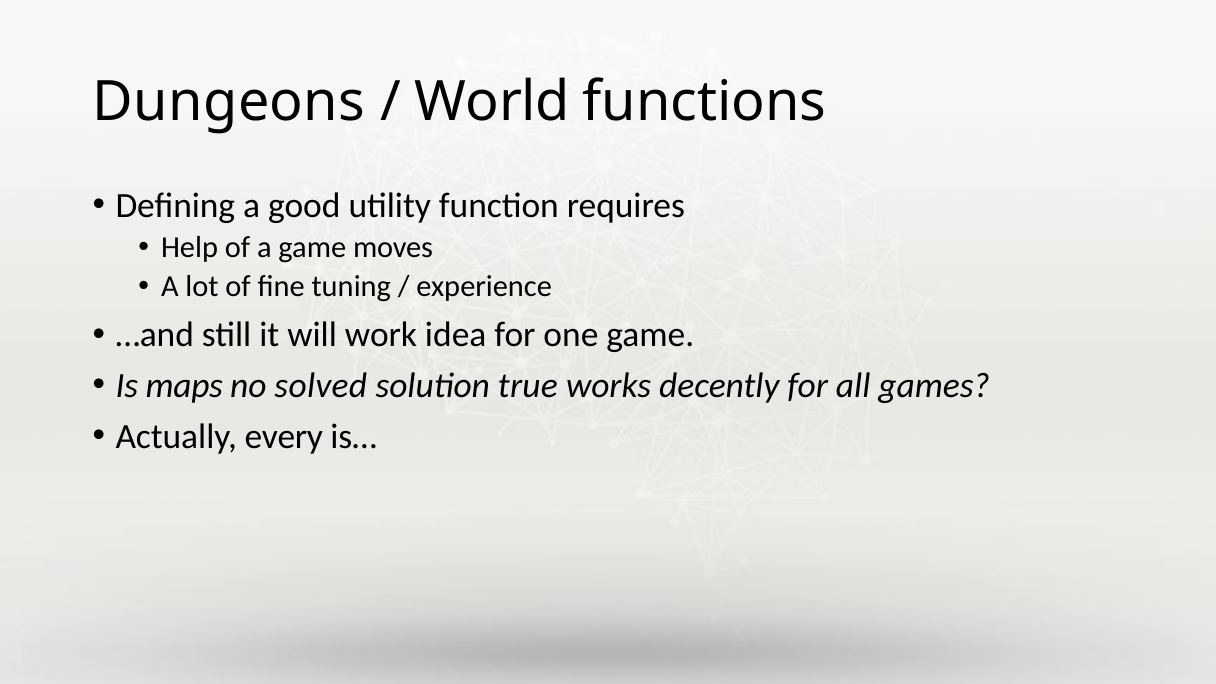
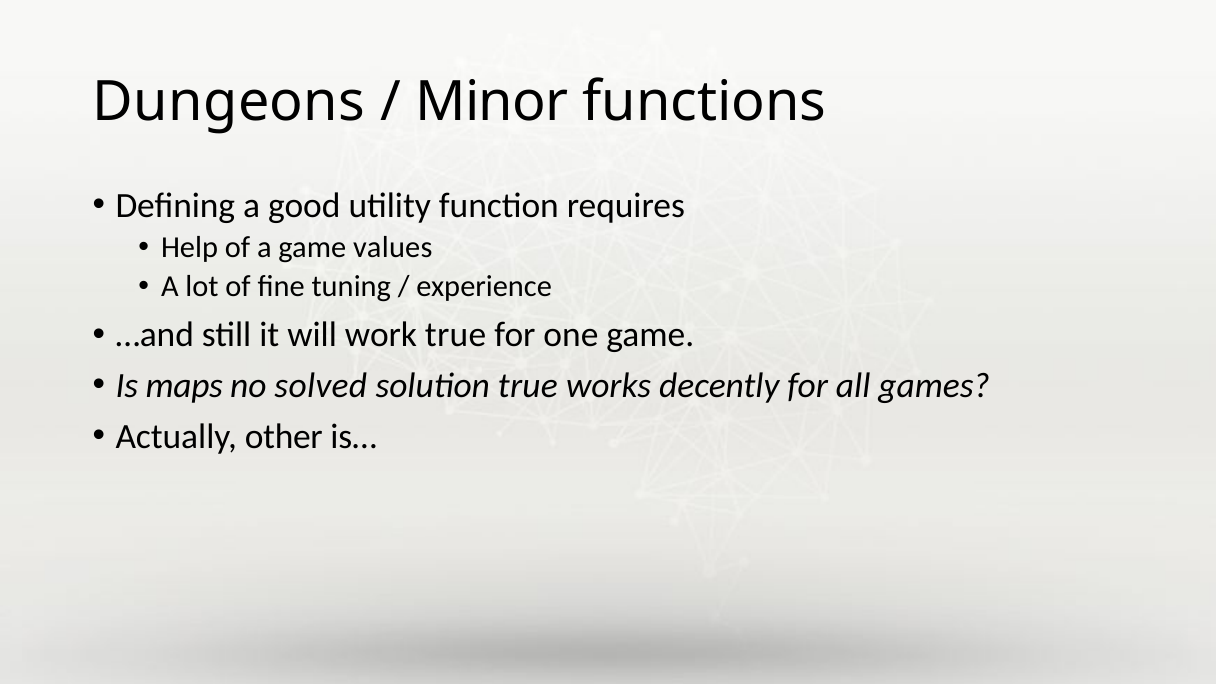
World: World -> Minor
moves: moves -> values
work idea: idea -> true
every: every -> other
